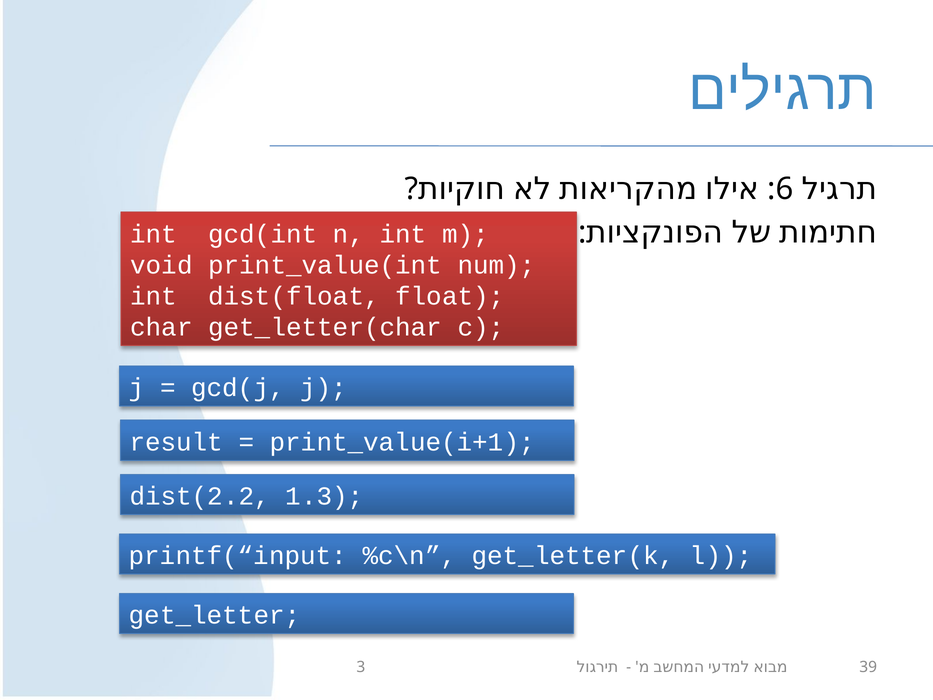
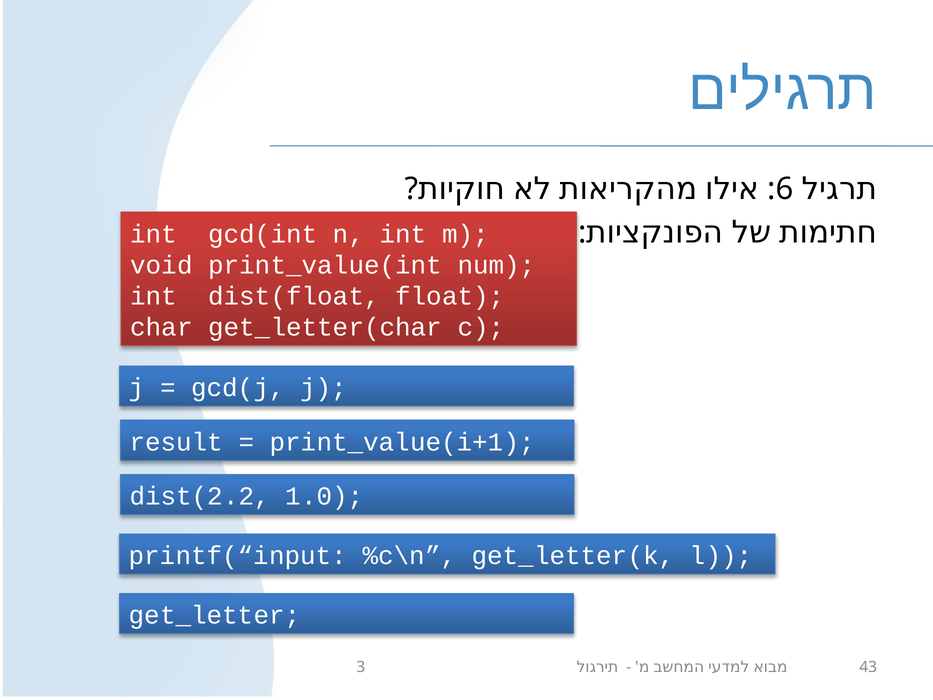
1.3: 1.3 -> 1.0
39: 39 -> 43
